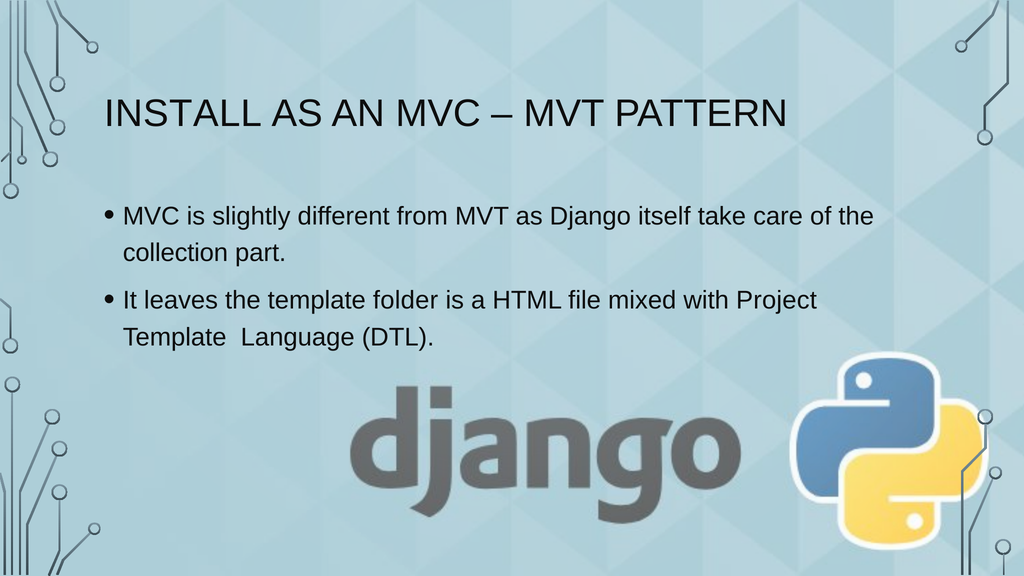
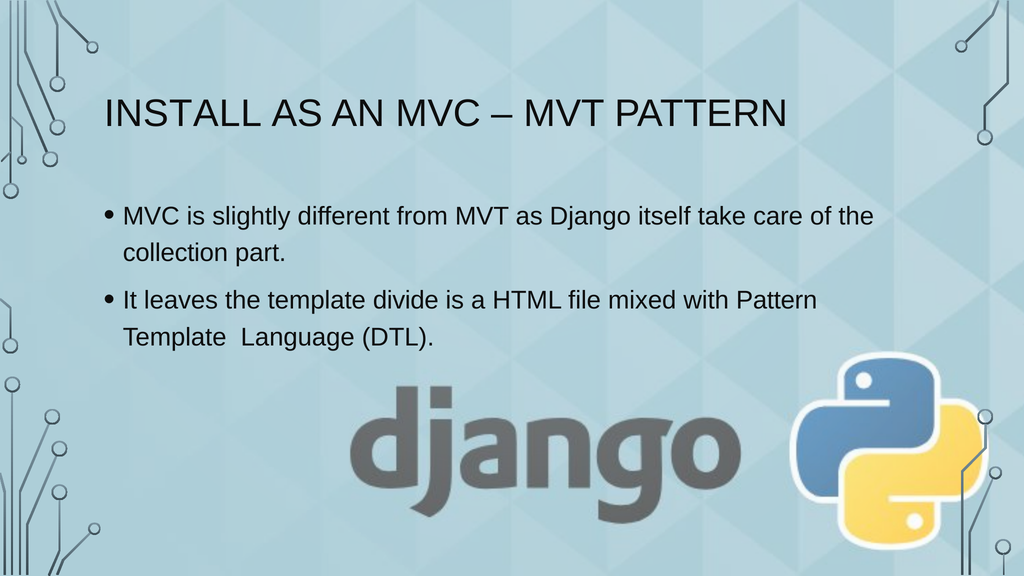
folder: folder -> divide
with Project: Project -> Pattern
